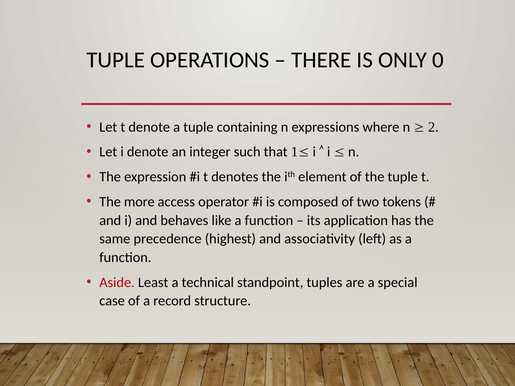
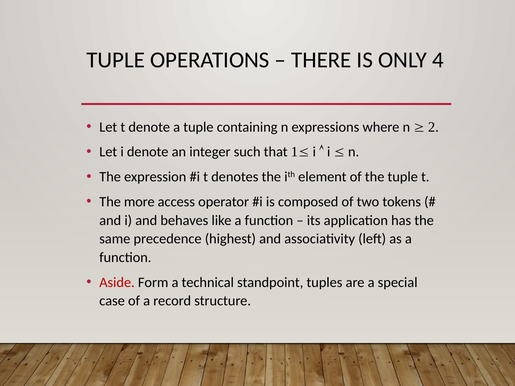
0: 0 -> 4
Least: Least -> Form
